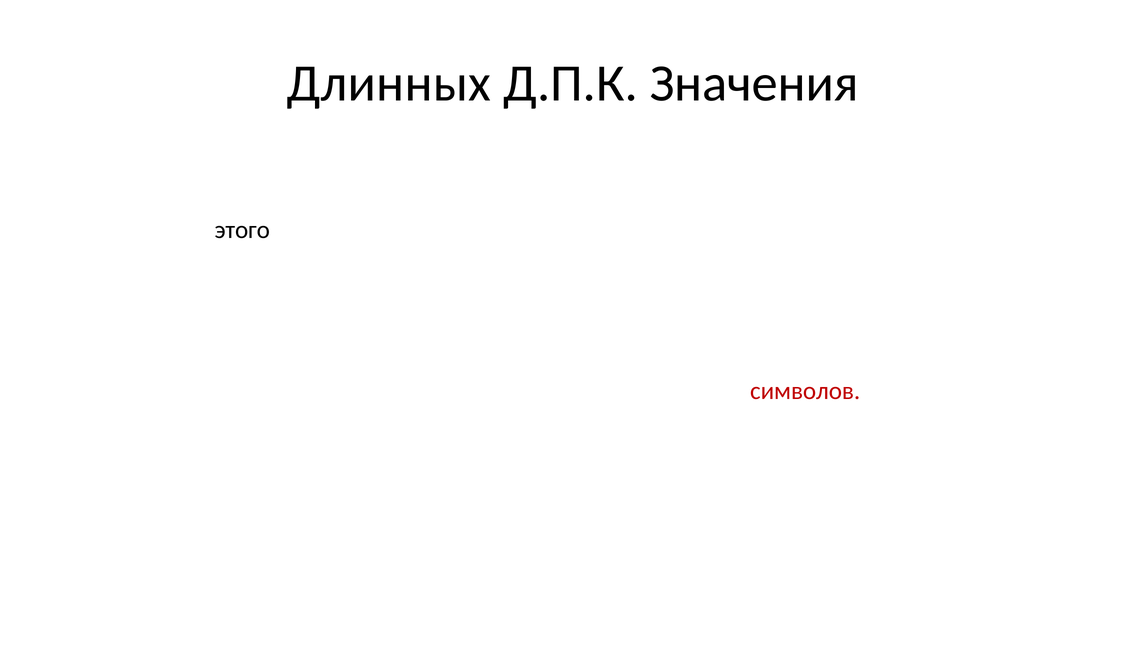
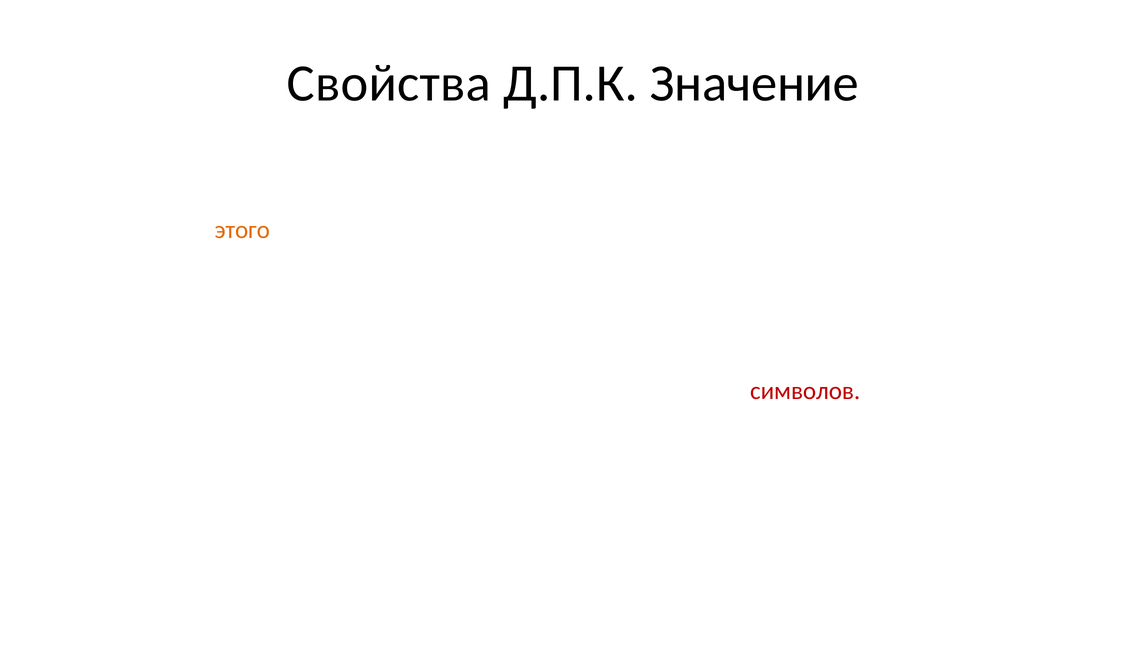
Длинных: Длинных -> Свойства
Значения: Значения -> Значение
этого colour: black -> orange
